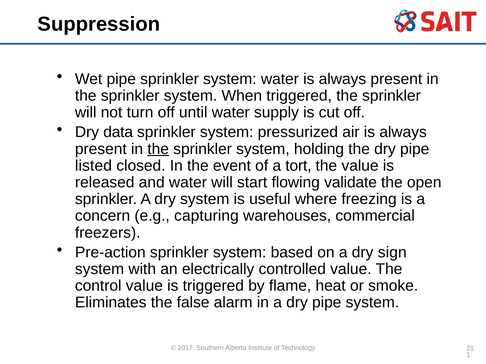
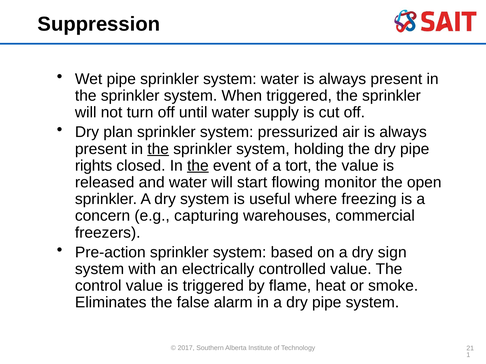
data: data -> plan
listed: listed -> rights
the at (198, 166) underline: none -> present
validate: validate -> monitor
